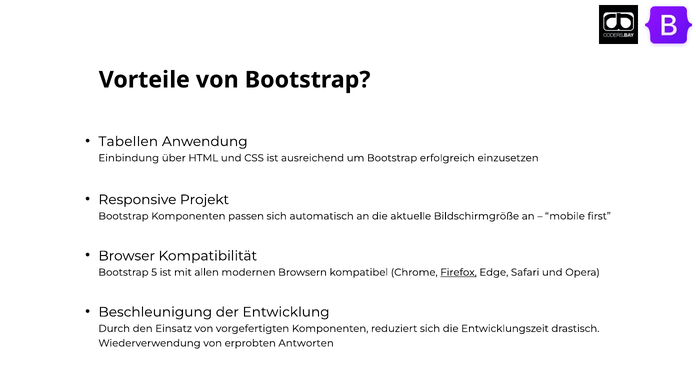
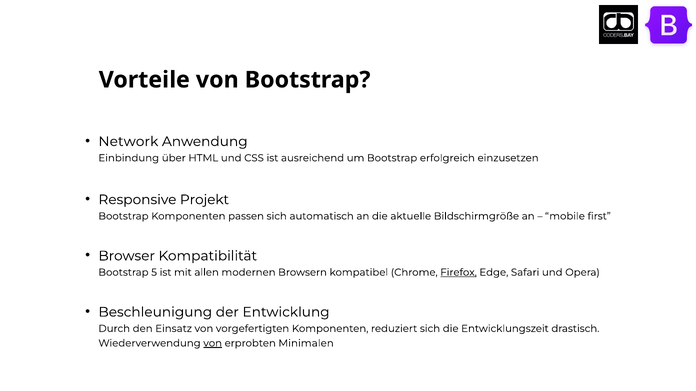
Tabellen: Tabellen -> Network
von at (213, 344) underline: none -> present
Antworten: Antworten -> Minimalen
